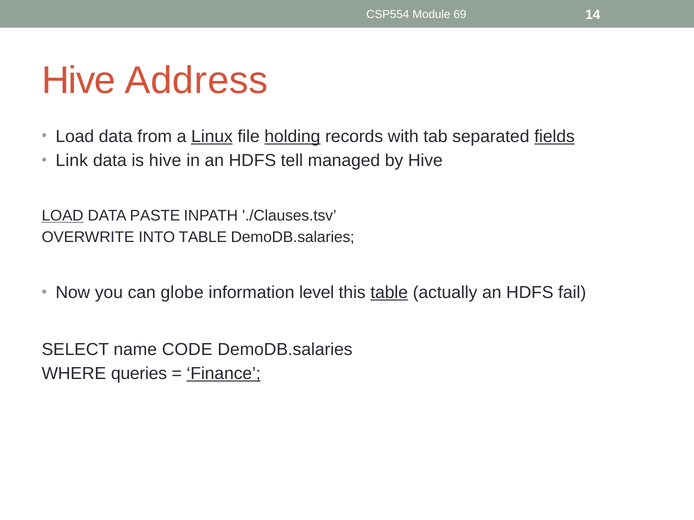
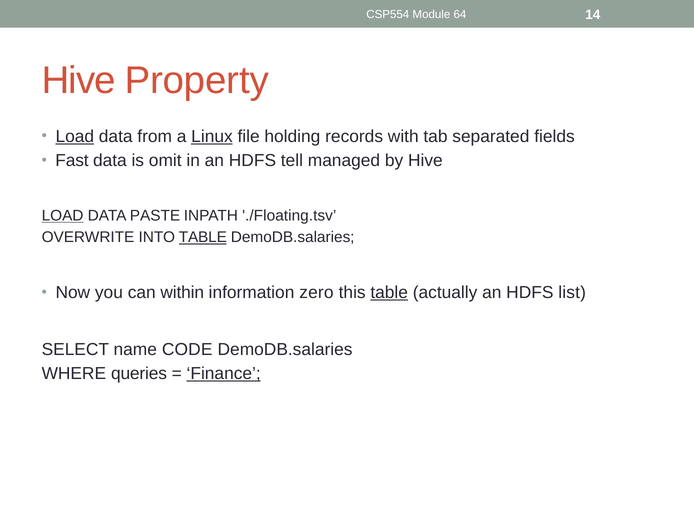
69: 69 -> 64
Address: Address -> Property
Load at (75, 137) underline: none -> present
holding underline: present -> none
fields underline: present -> none
Link: Link -> Fast
is hive: hive -> omit
./Clauses.tsv: ./Clauses.tsv -> ./Floating.tsv
TABLE at (203, 237) underline: none -> present
globe: globe -> within
level: level -> zero
fail: fail -> list
